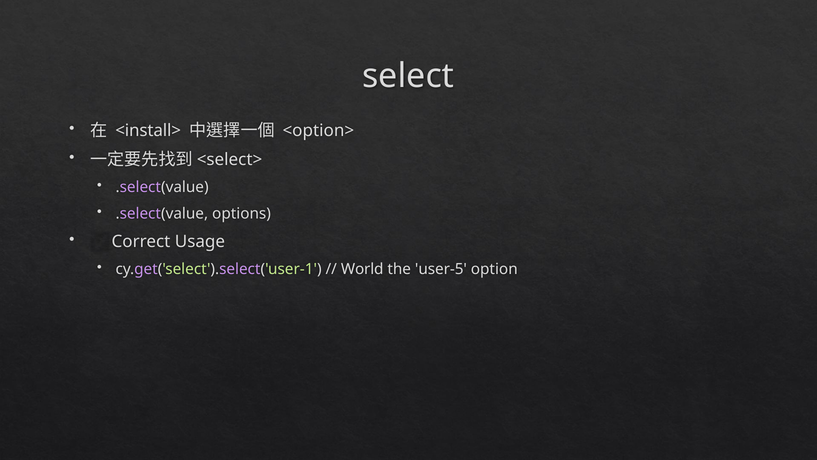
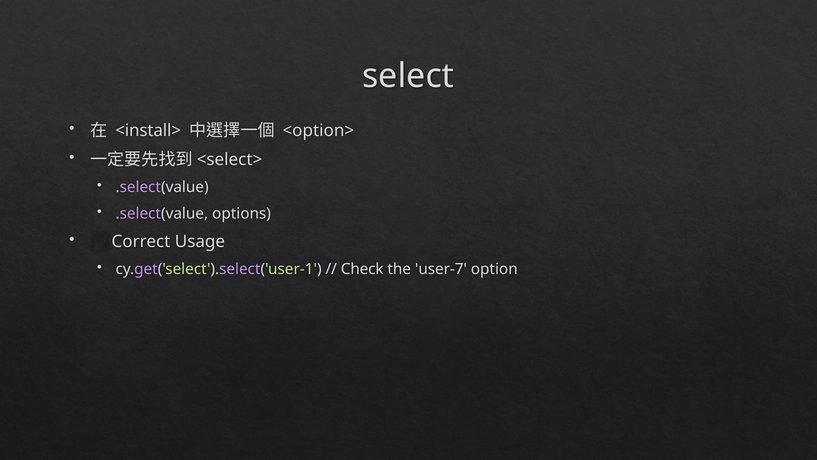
World: World -> Check
user-5: user-5 -> user-7
